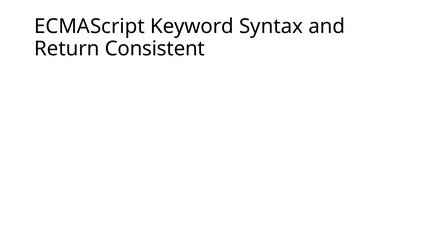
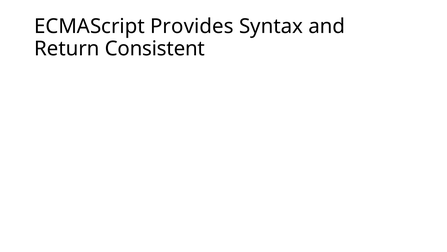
Keyword: Keyword -> Provides
